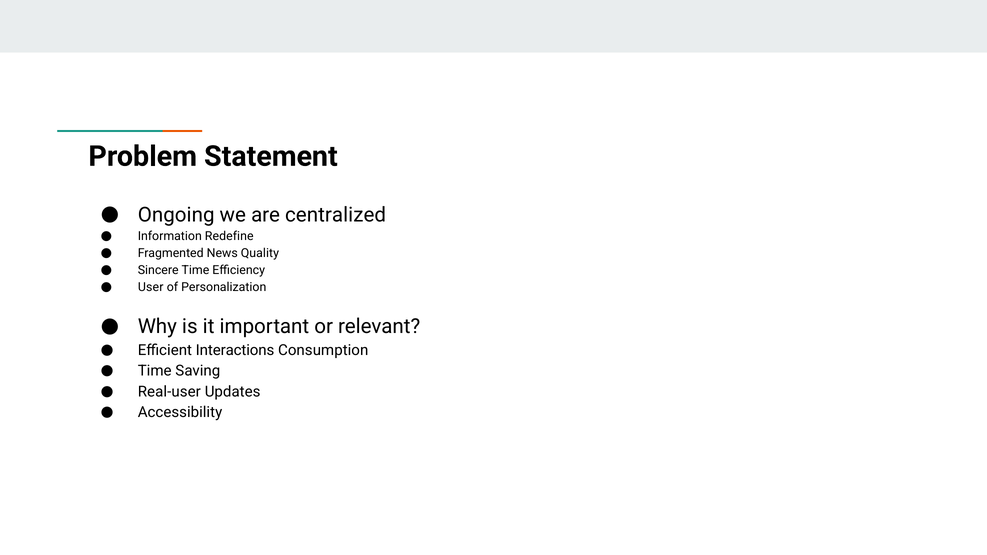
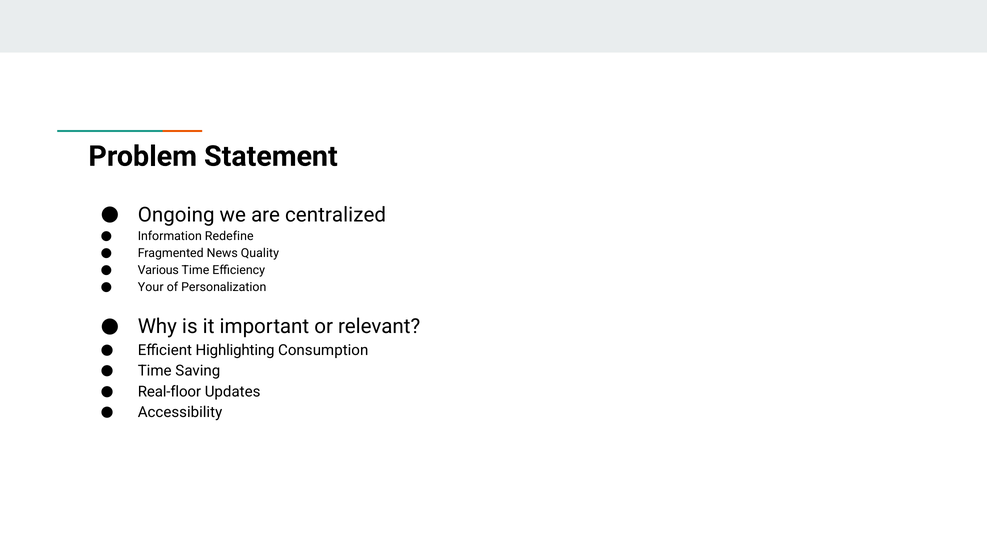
Sincere: Sincere -> Various
User: User -> Your
Interactions: Interactions -> Highlighting
Real-user: Real-user -> Real-floor
